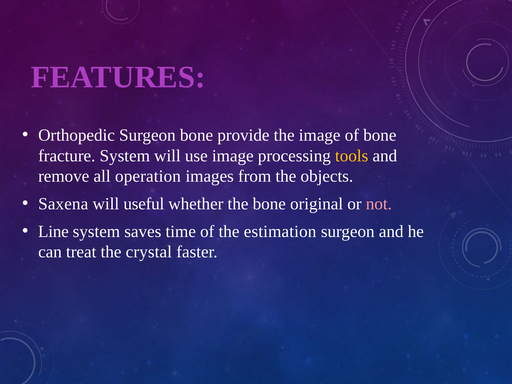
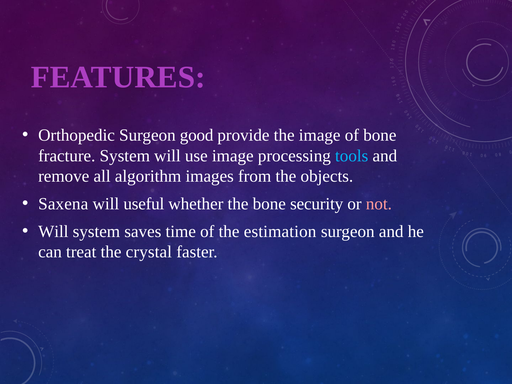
Surgeon bone: bone -> good
tools colour: yellow -> light blue
operation: operation -> algorithm
original: original -> security
Line at (53, 231): Line -> Will
